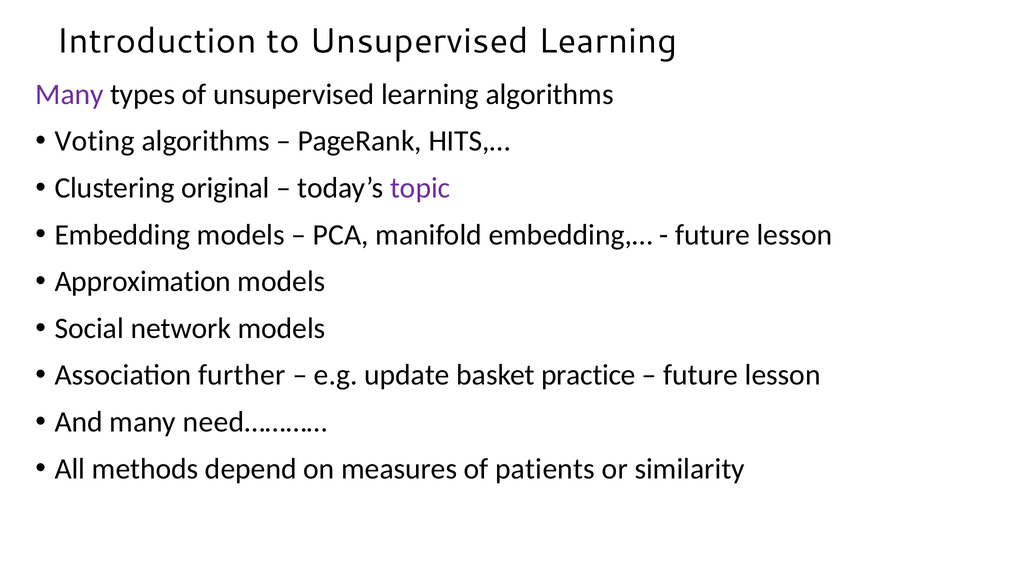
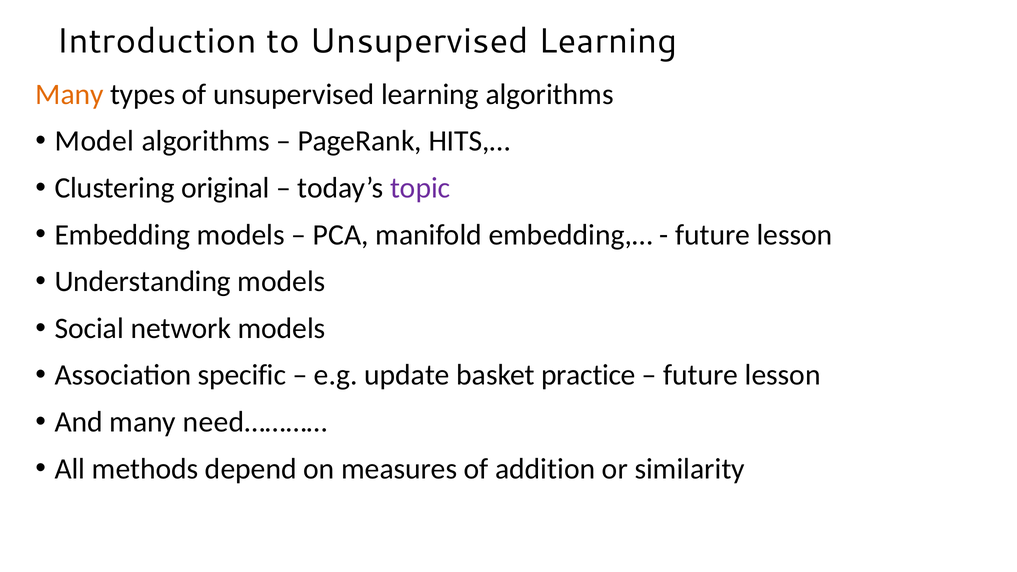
Many at (69, 94) colour: purple -> orange
Voting: Voting -> Model
Approximation: Approximation -> Understanding
further: further -> specific
patients: patients -> addition
